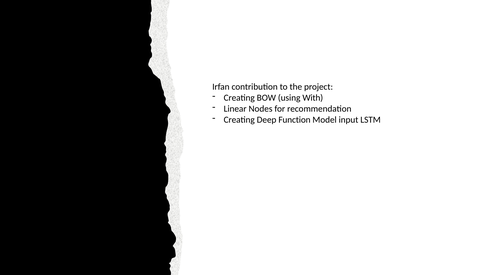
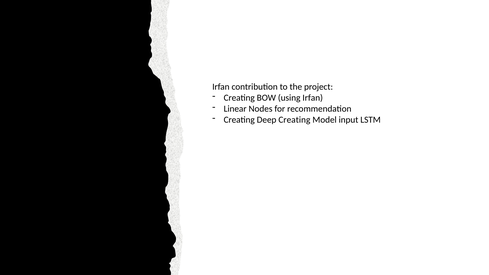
using With: With -> Irfan
Deep Function: Function -> Creating
